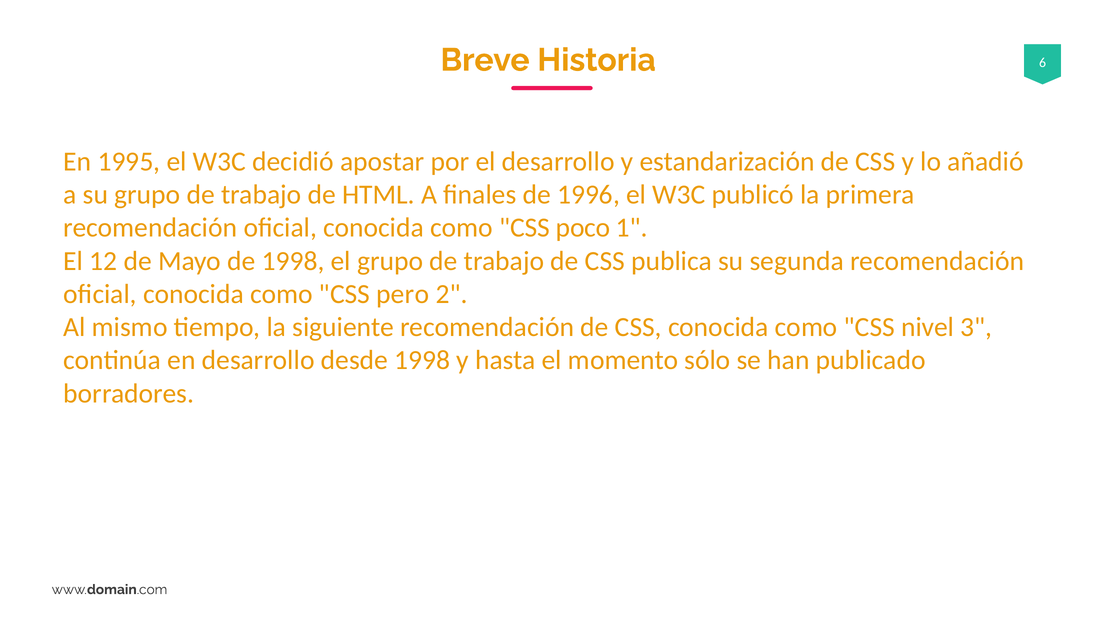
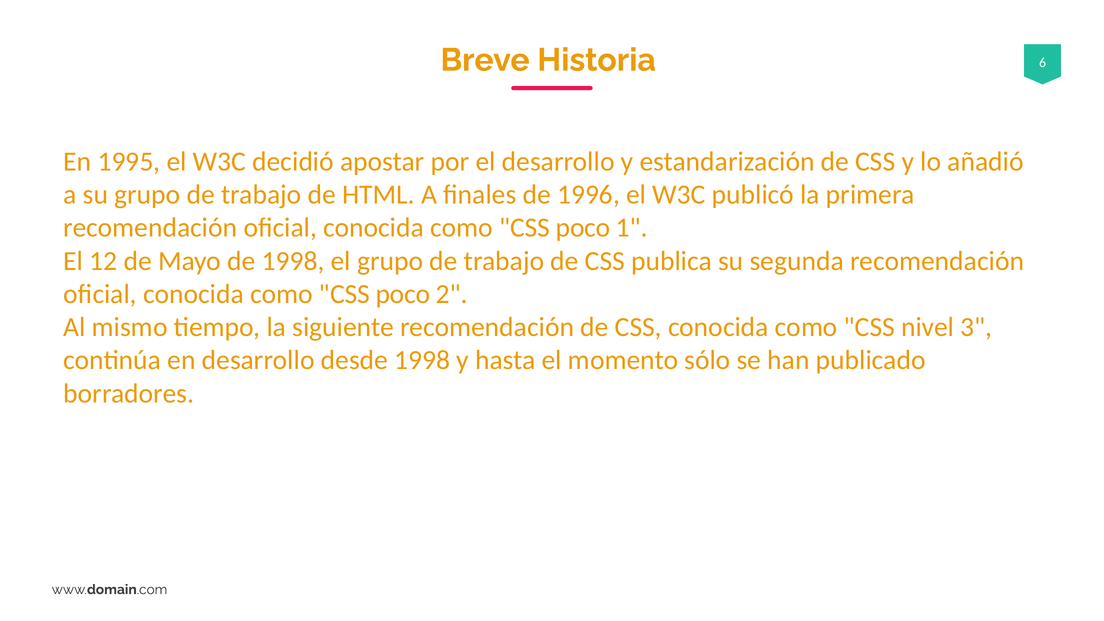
pero at (403, 294): pero -> poco
